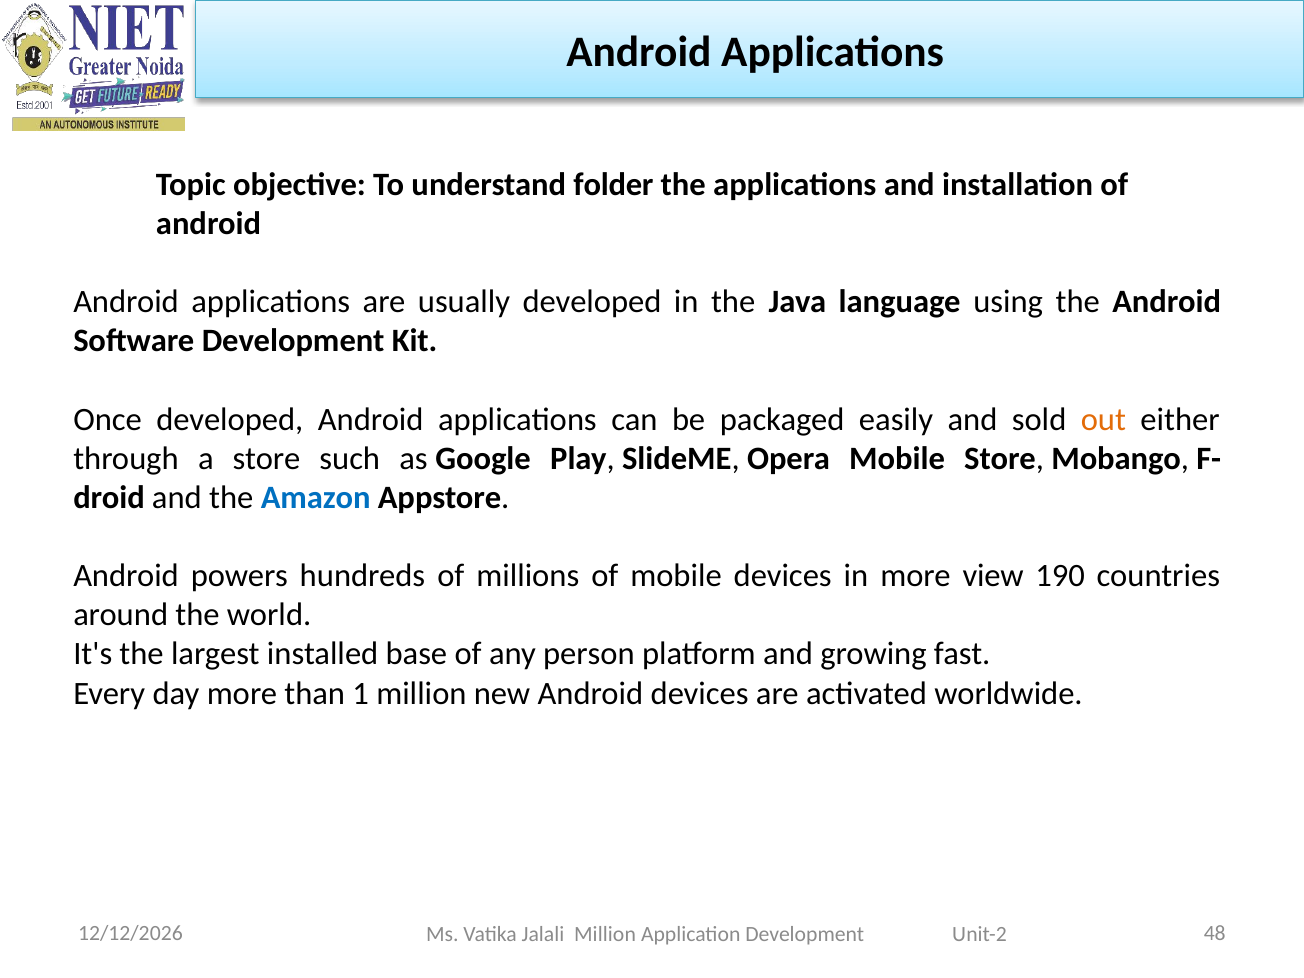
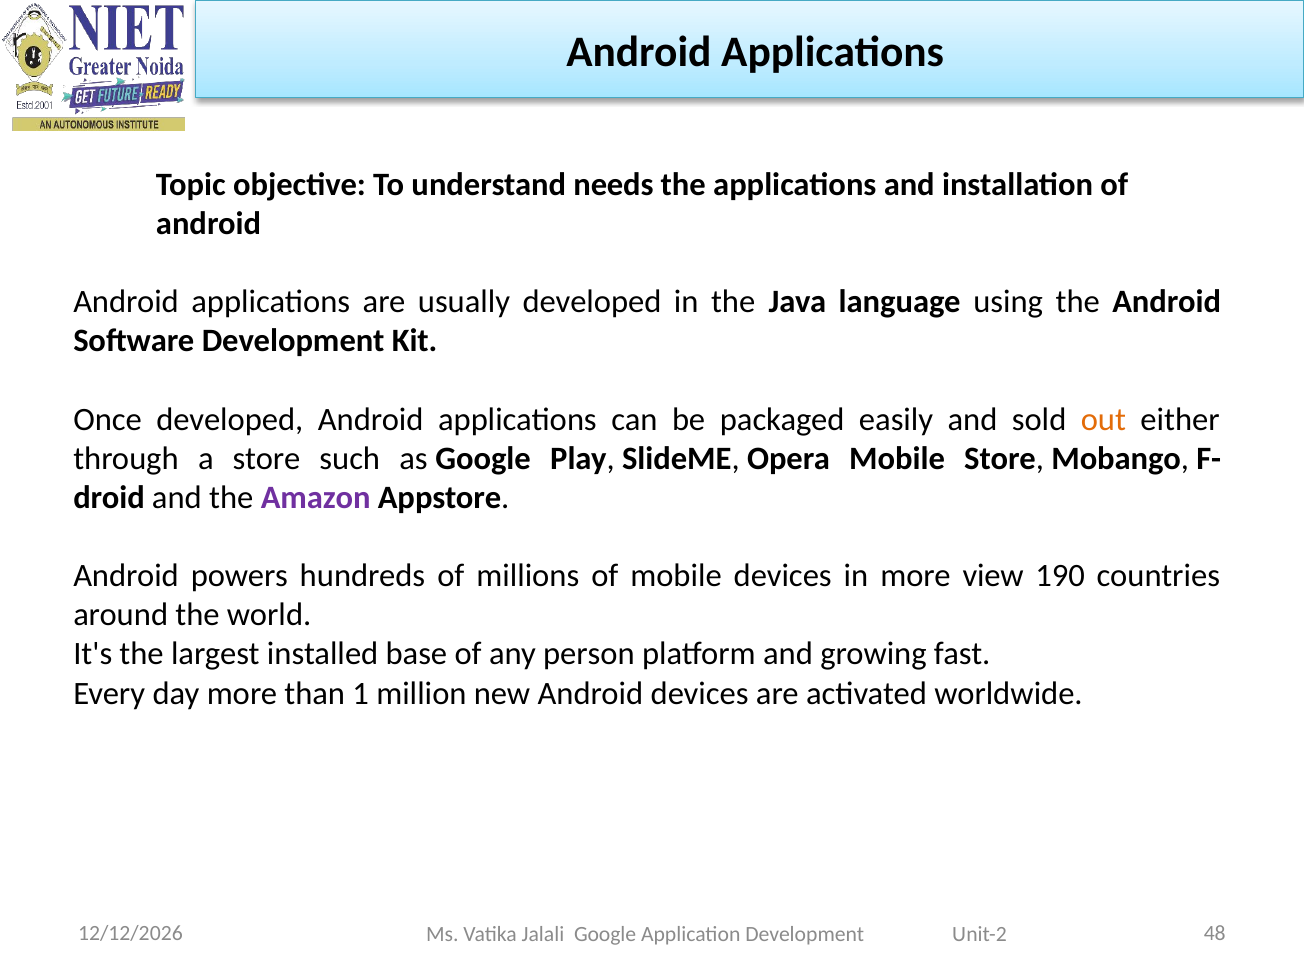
folder: folder -> needs
Amazon colour: blue -> purple
Jalali Million: Million -> Google
